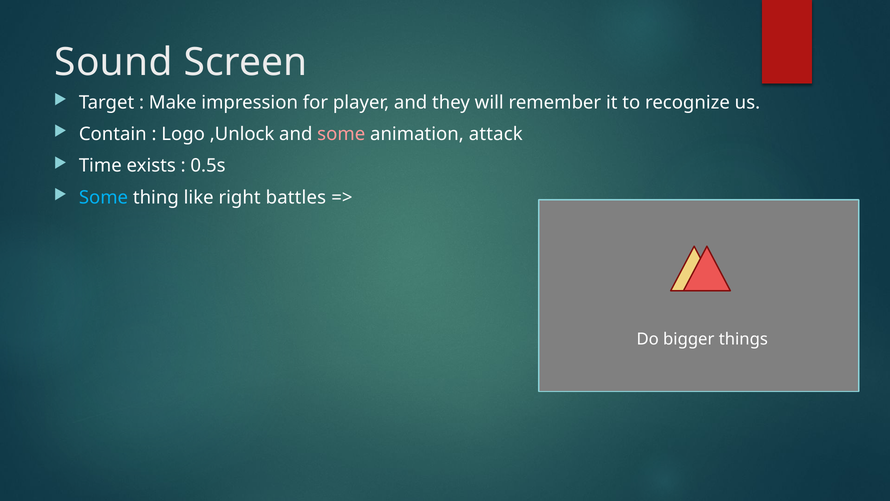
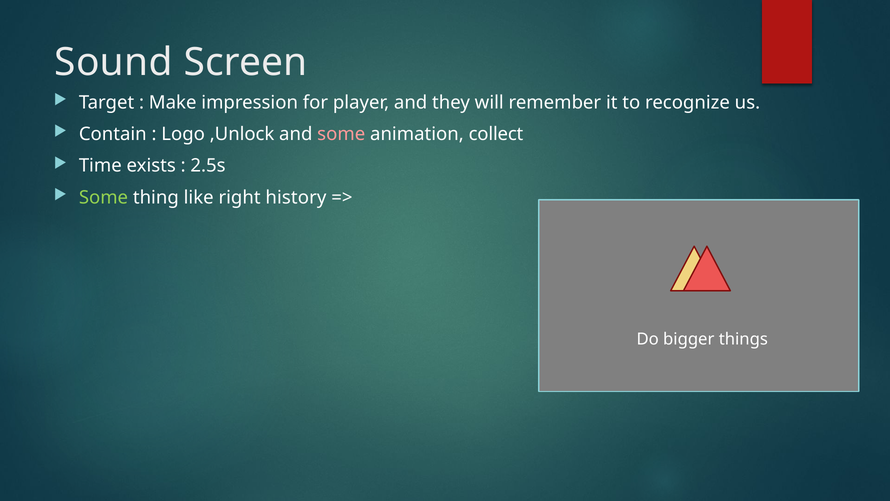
attack: attack -> collect
0.5s: 0.5s -> 2.5s
Some at (103, 197) colour: light blue -> light green
battles: battles -> history
